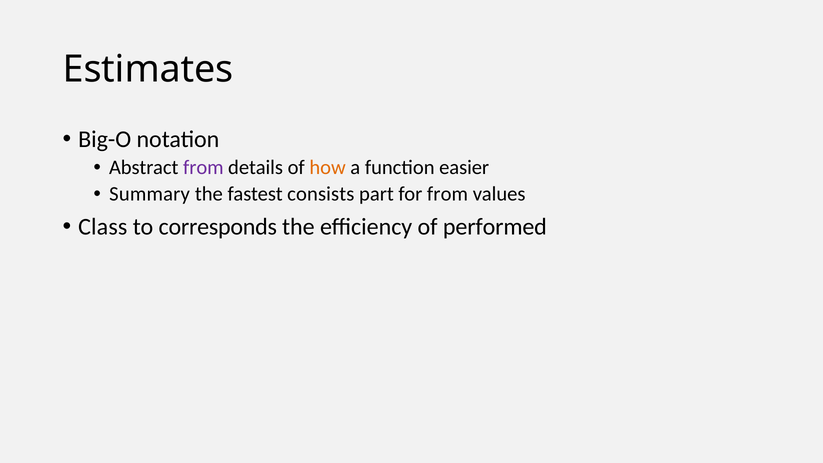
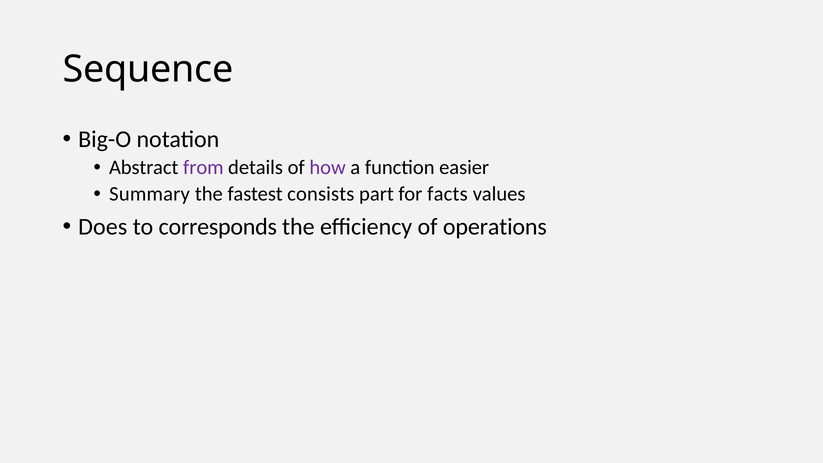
Estimates: Estimates -> Sequence
how colour: orange -> purple
for from: from -> facts
Class: Class -> Does
performed: performed -> operations
